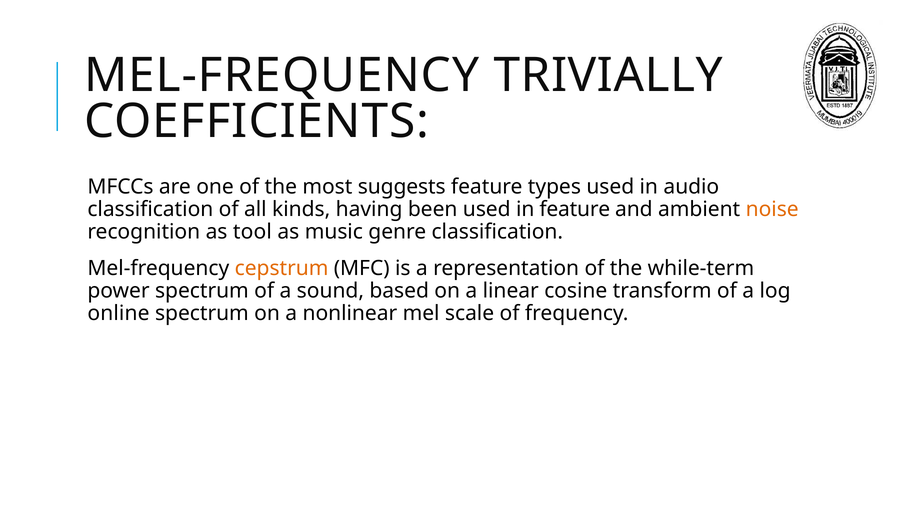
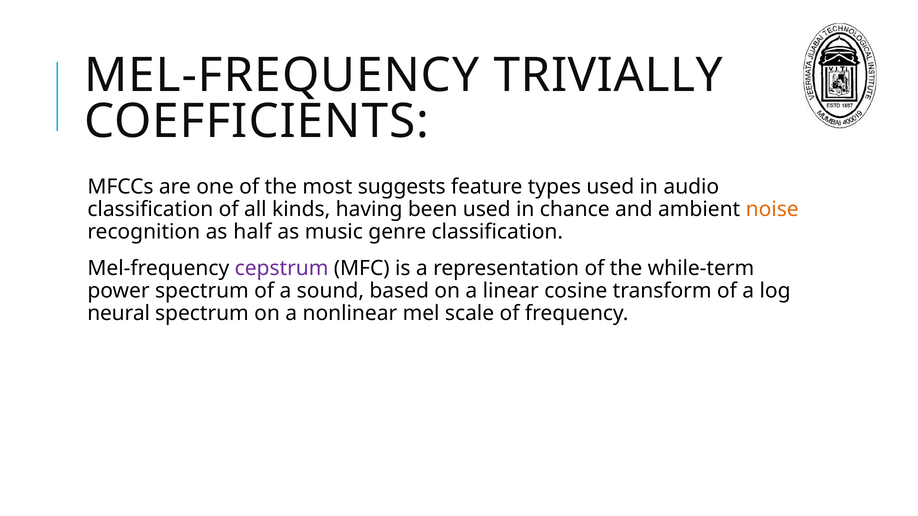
in feature: feature -> chance
tool: tool -> half
cepstrum colour: orange -> purple
online: online -> neural
